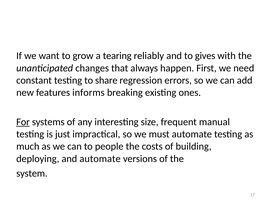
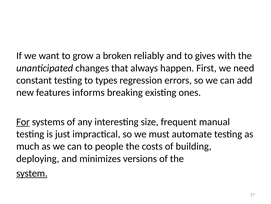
tearing: tearing -> broken
share: share -> types
and automate: automate -> minimizes
system underline: none -> present
